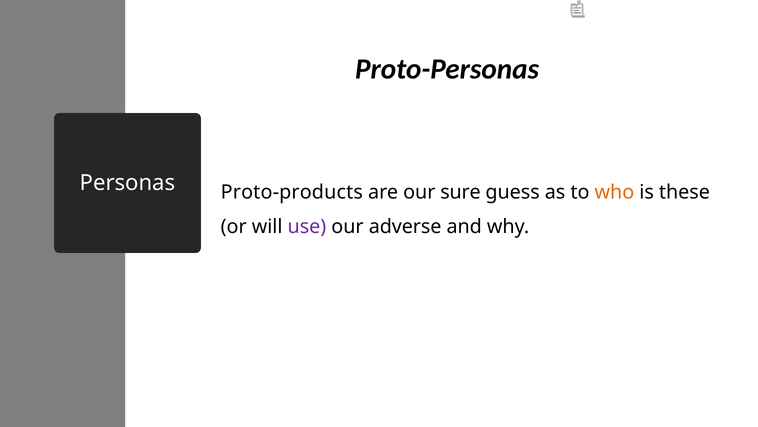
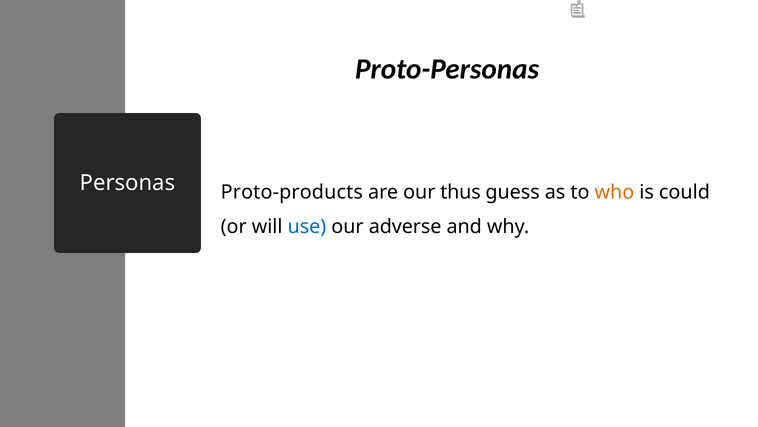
sure: sure -> thus
these: these -> could
use colour: purple -> blue
